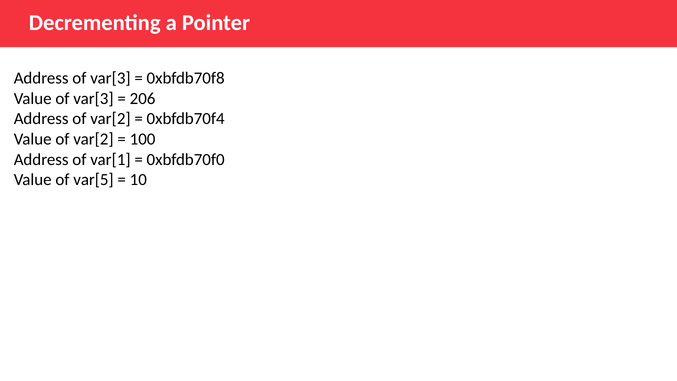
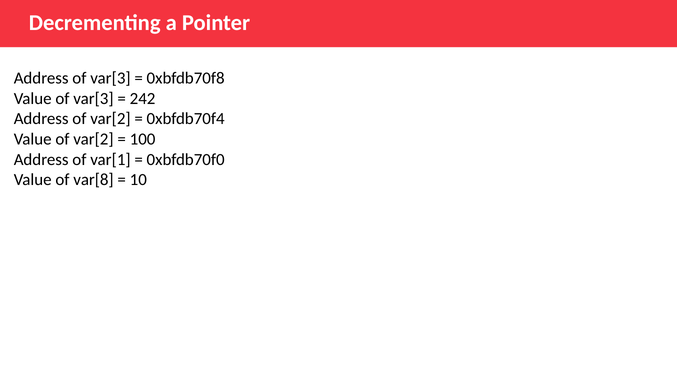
206: 206 -> 242
var[5: var[5 -> var[8
